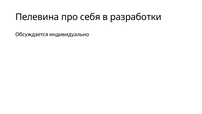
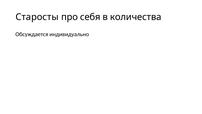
Пелевина: Пелевина -> Старосты
разработки: разработки -> количества
